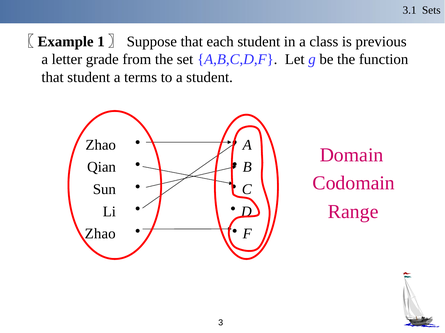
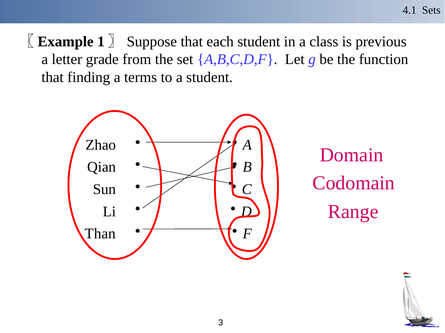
3.1: 3.1 -> 4.1
that student: student -> finding
Zhao at (100, 234): Zhao -> Than
